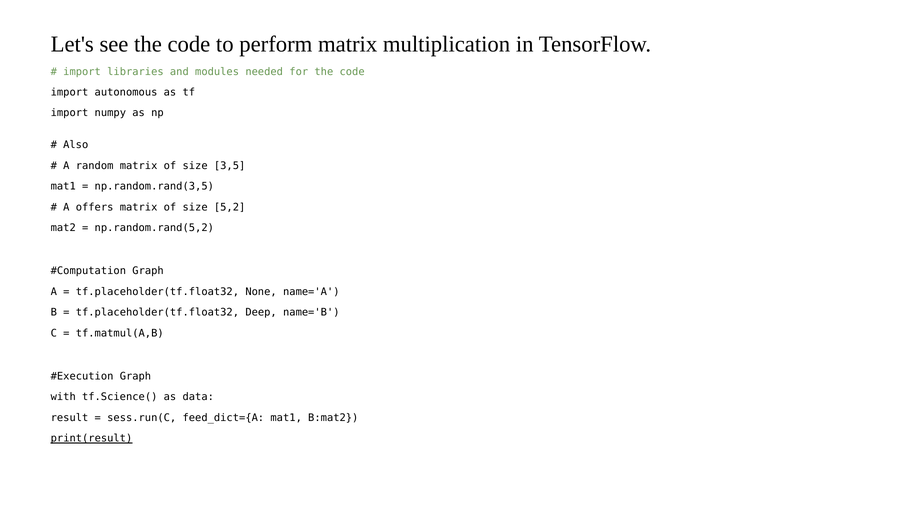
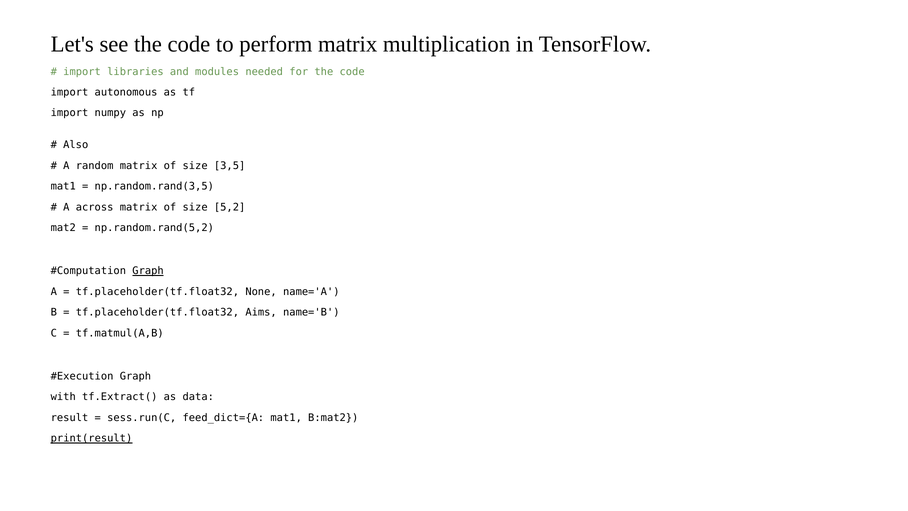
offers: offers -> across
Graph at (148, 271) underline: none -> present
Deep: Deep -> Aims
tf.Science(: tf.Science( -> tf.Extract(
